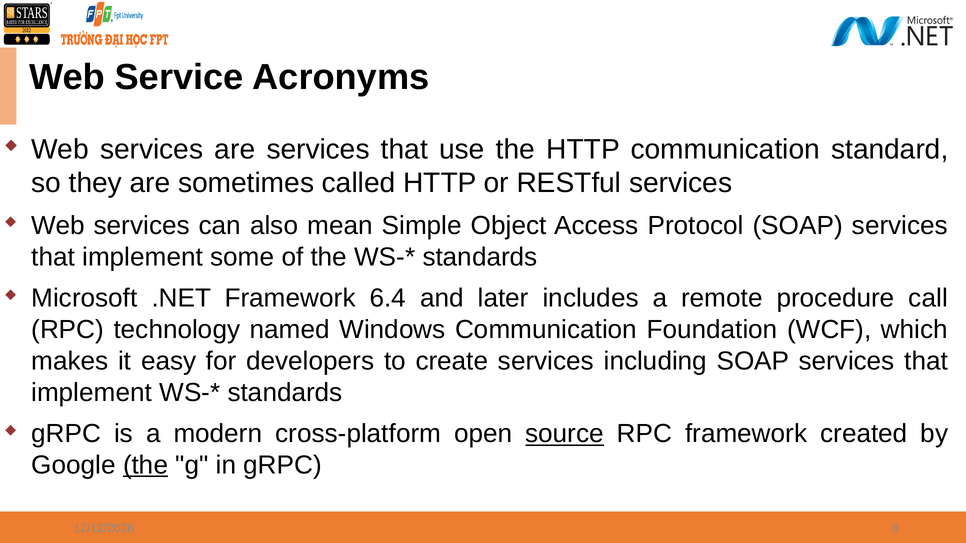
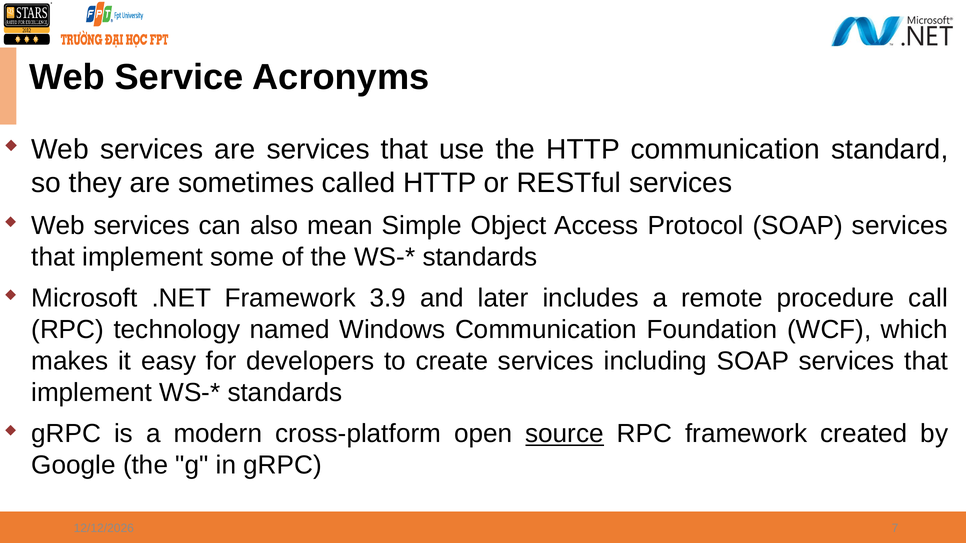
6.4: 6.4 -> 3.9
the at (146, 466) underline: present -> none
8: 8 -> 7
